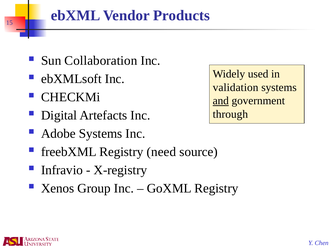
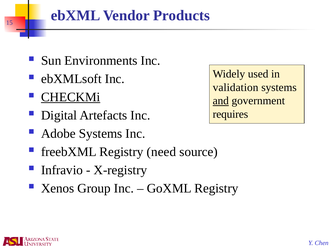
Collaboration: Collaboration -> Environments
CHECKMi underline: none -> present
through: through -> requires
